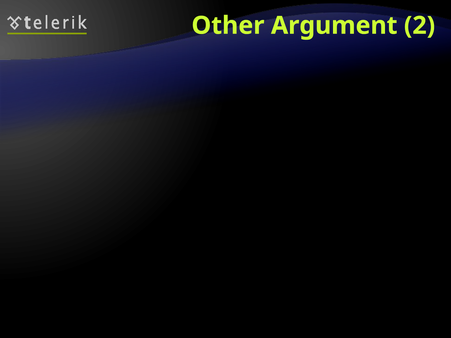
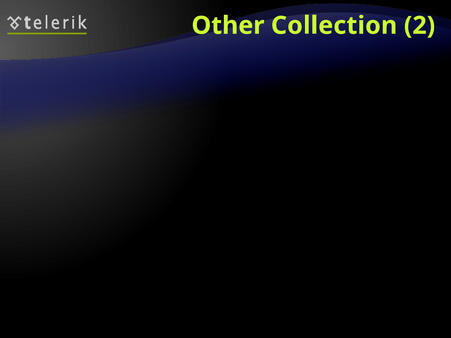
Argument: Argument -> Collection
